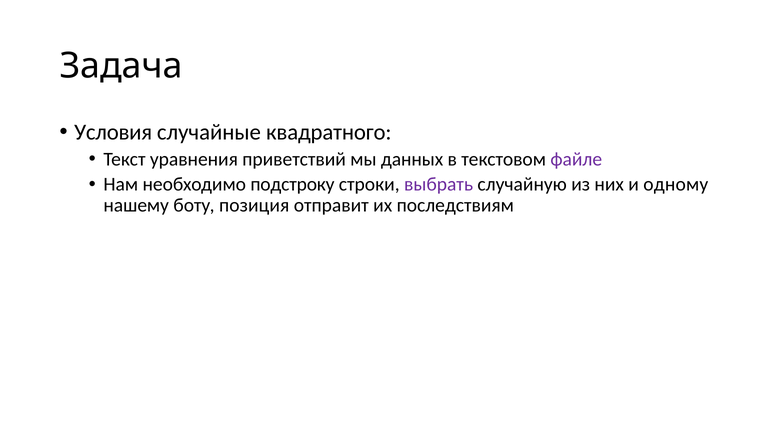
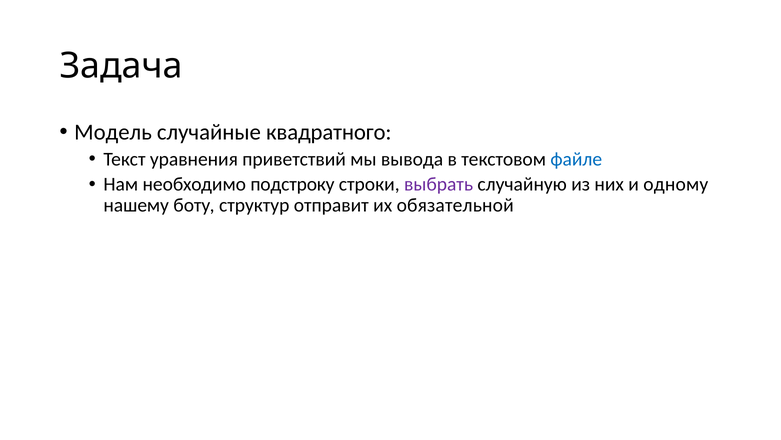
Условия: Условия -> Модель
данных: данных -> вывода
файле colour: purple -> blue
позиция: позиция -> структур
последствиям: последствиям -> обязательной
